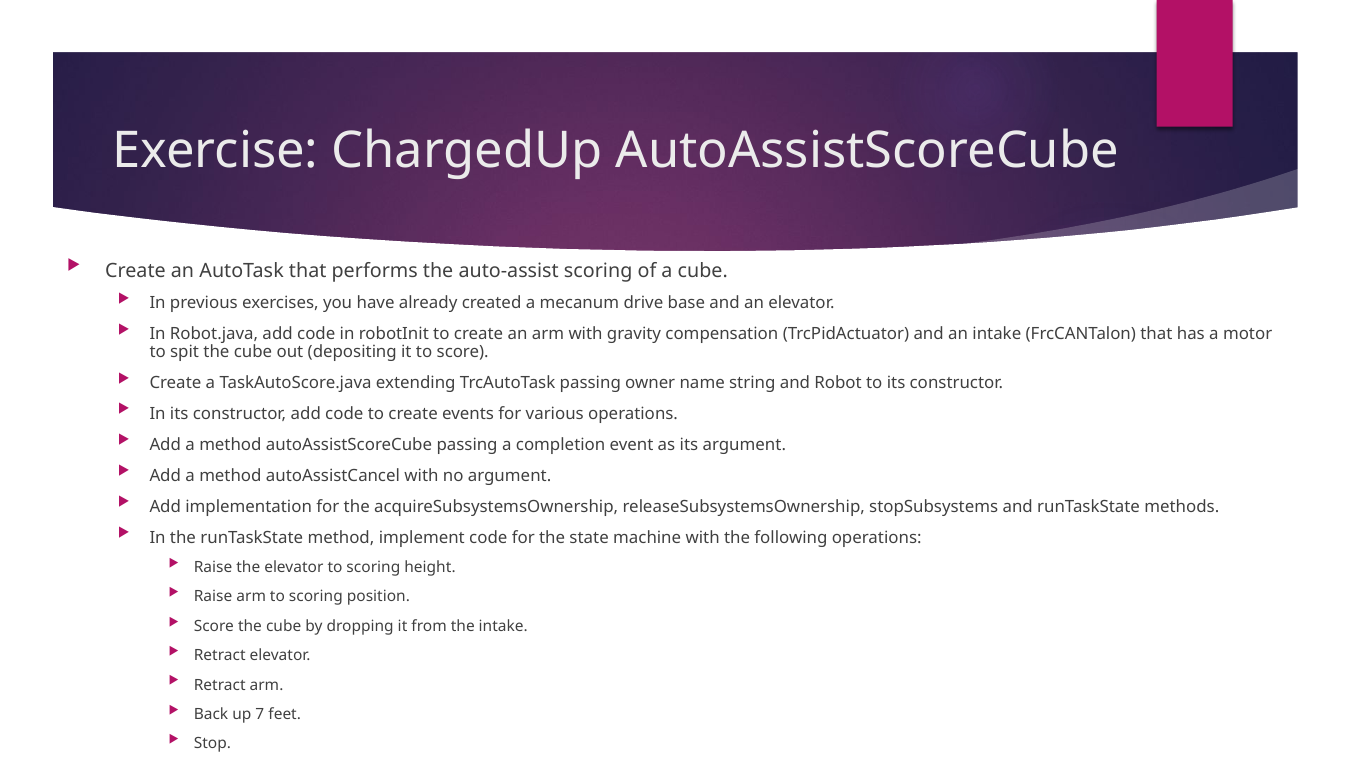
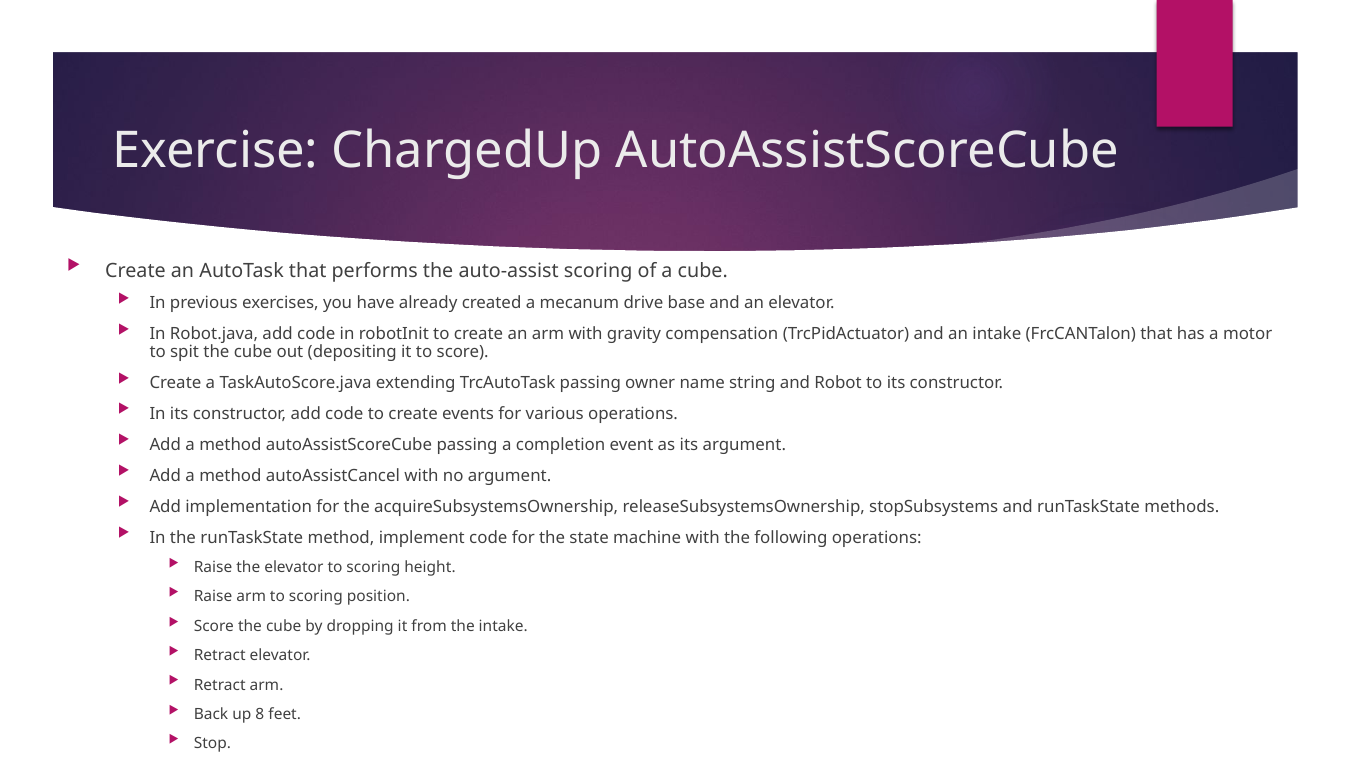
7: 7 -> 8
